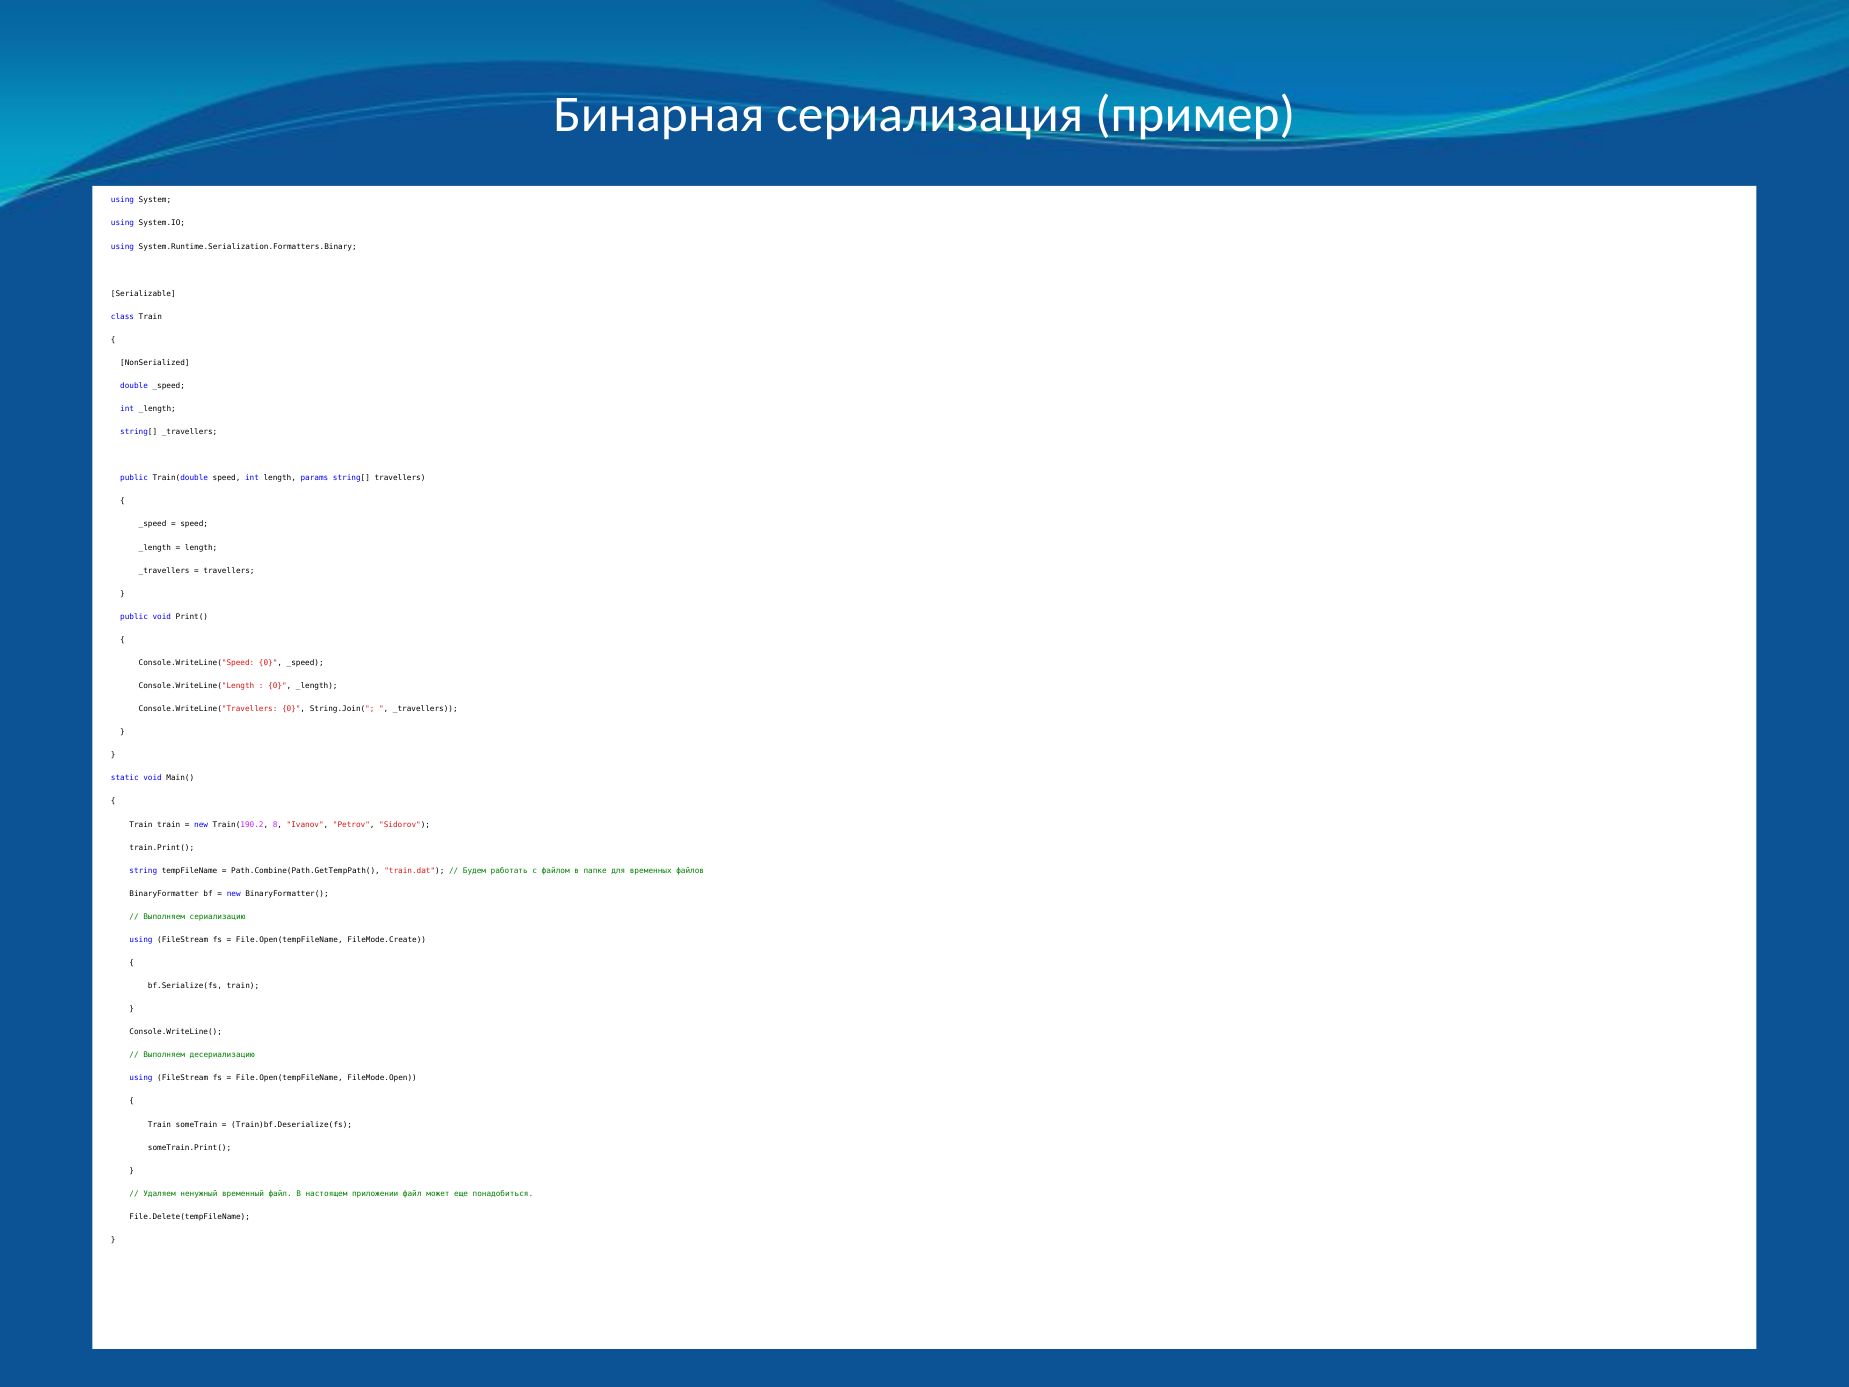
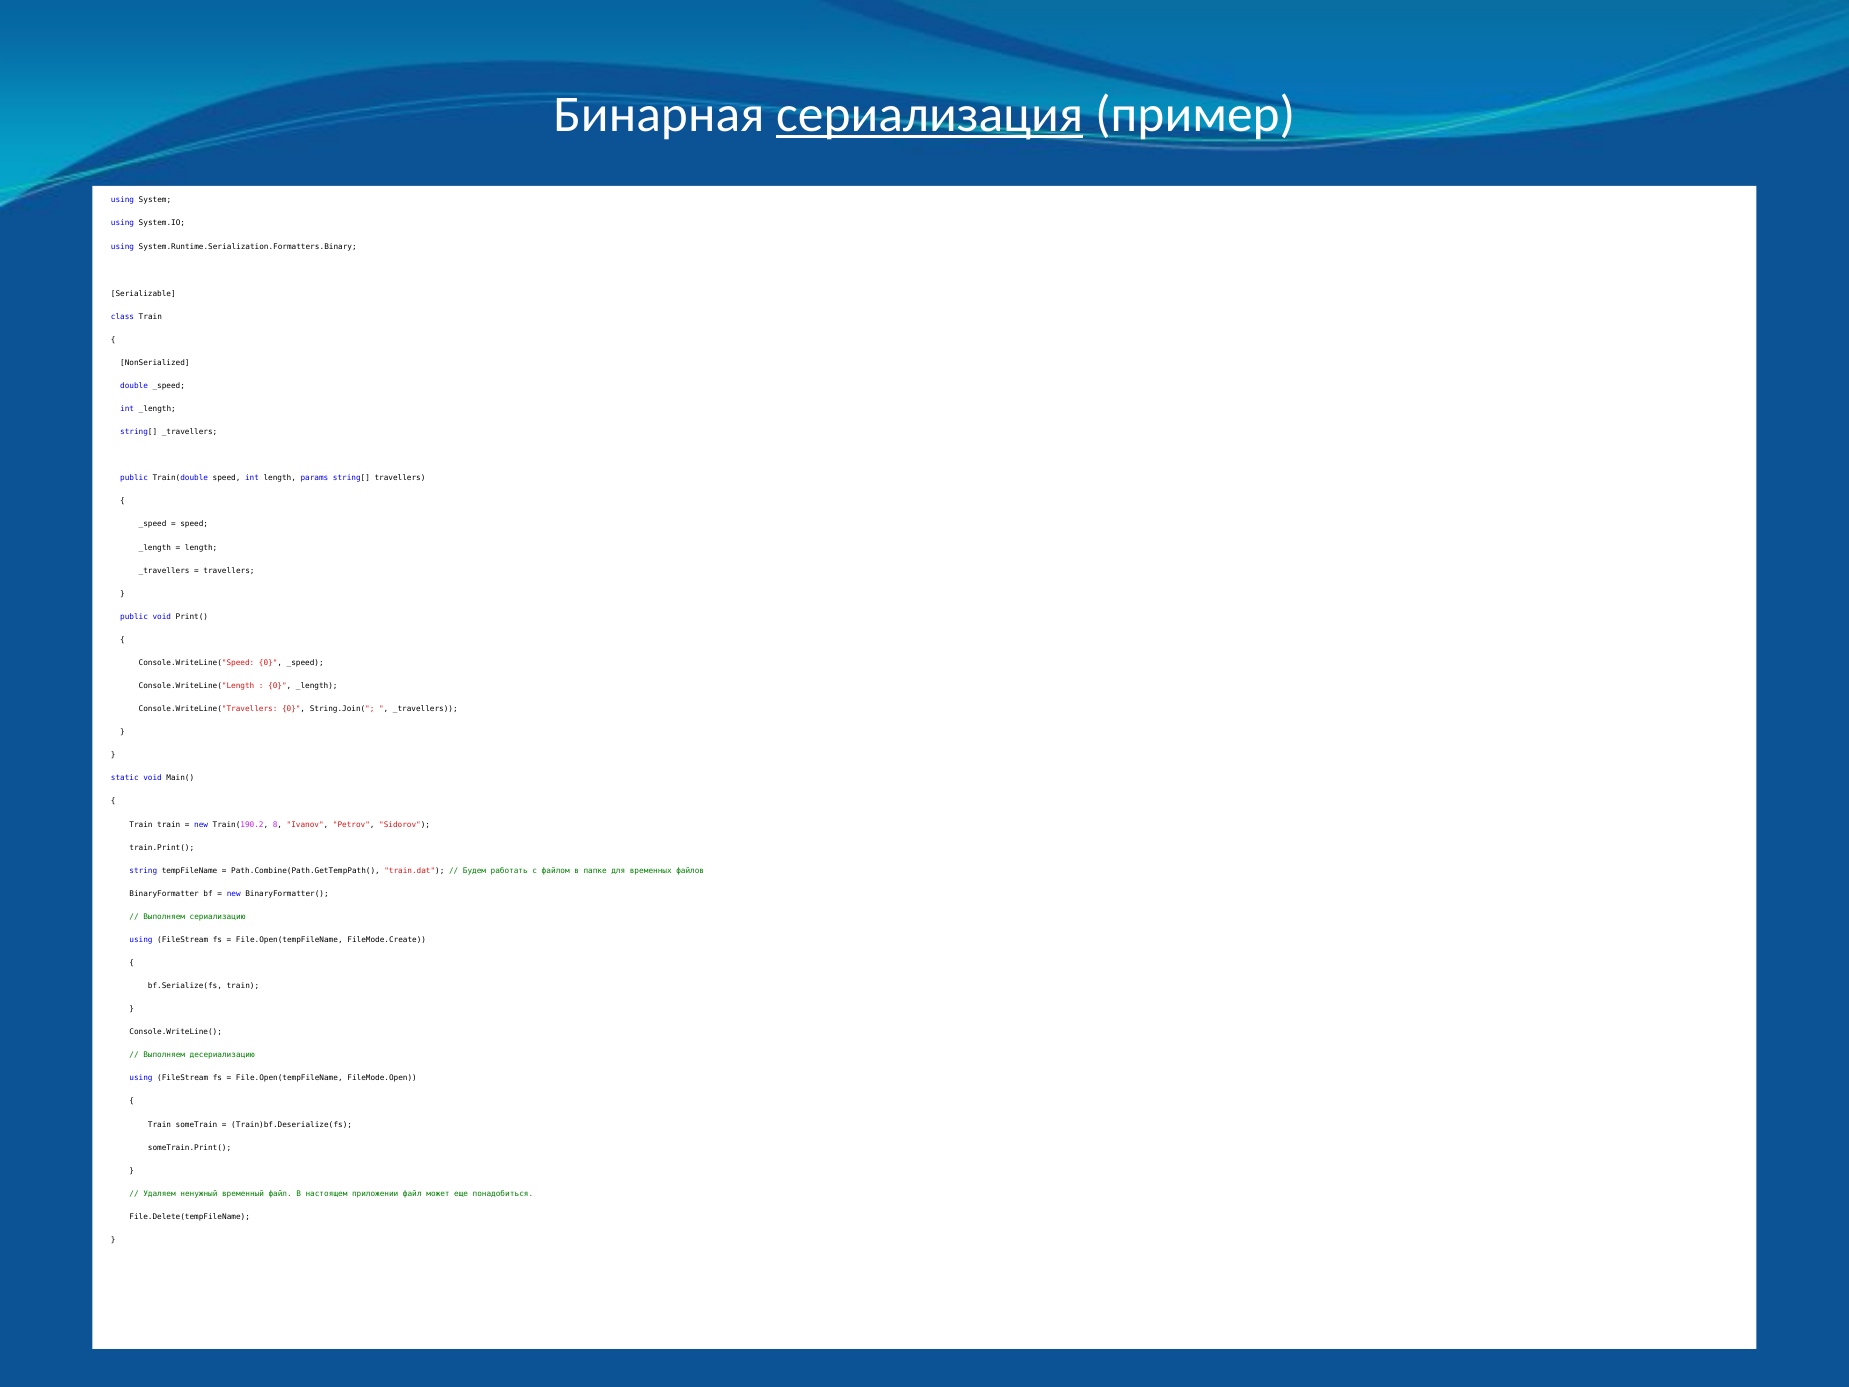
сериализация underline: none -> present
